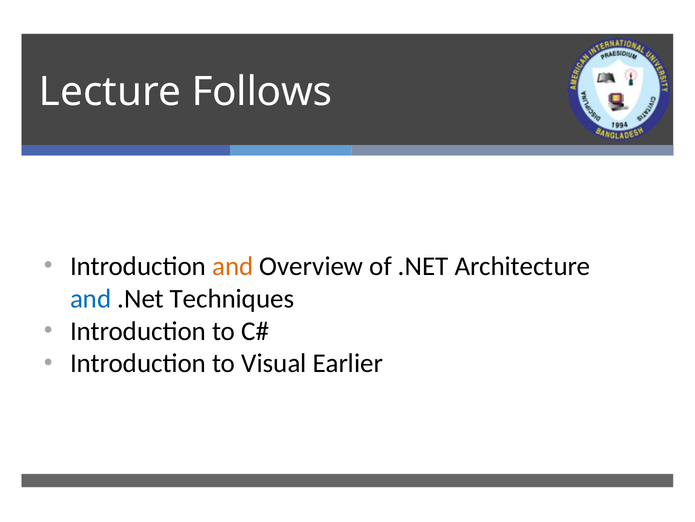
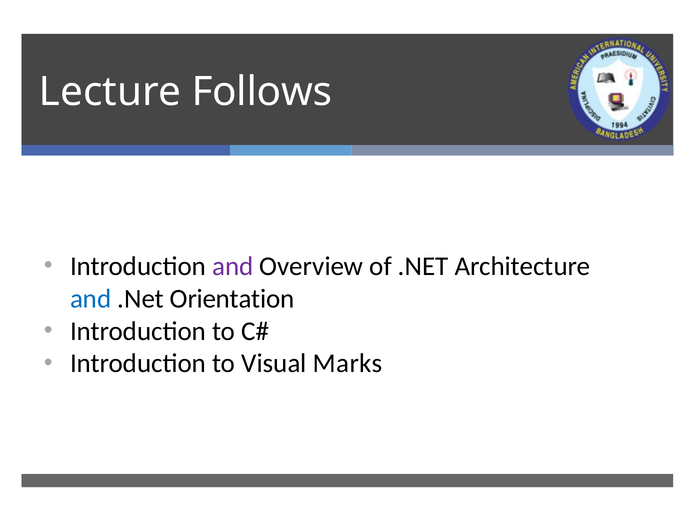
and at (233, 266) colour: orange -> purple
Techniques: Techniques -> Orientation
Earlier: Earlier -> Marks
